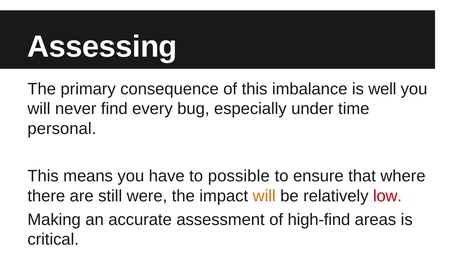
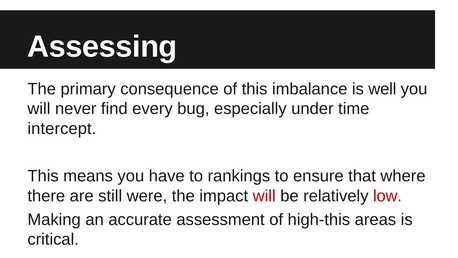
personal: personal -> intercept
possible: possible -> rankings
will at (264, 196) colour: orange -> red
high-find: high-find -> high-this
